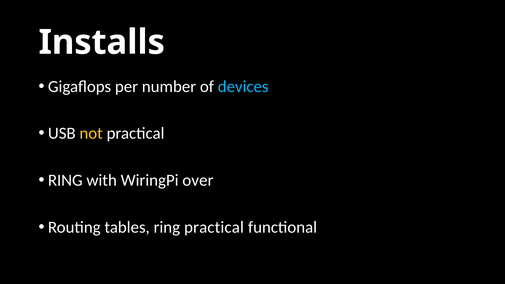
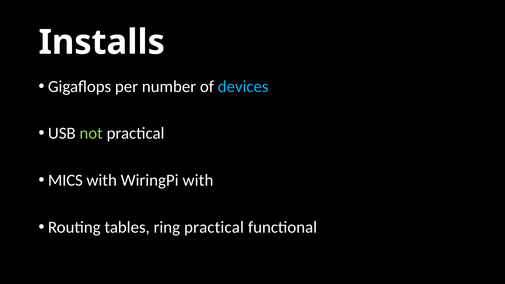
not colour: yellow -> light green
RING at (65, 180): RING -> MICS
WiringPi over: over -> with
